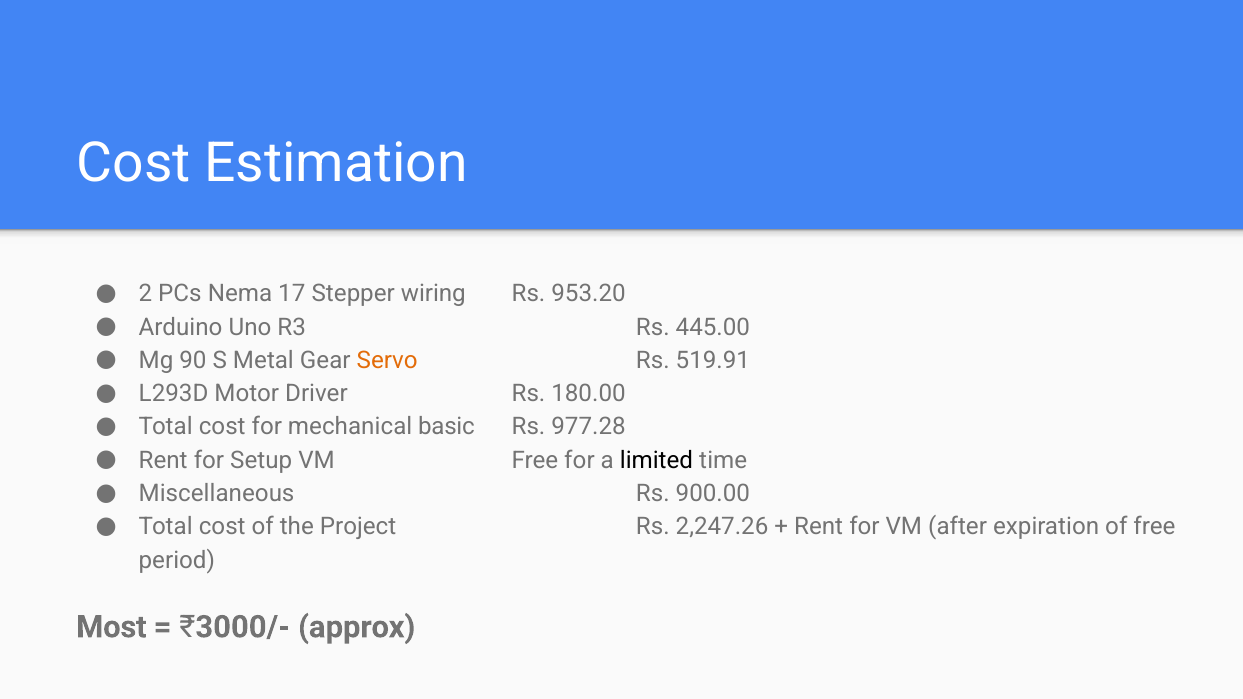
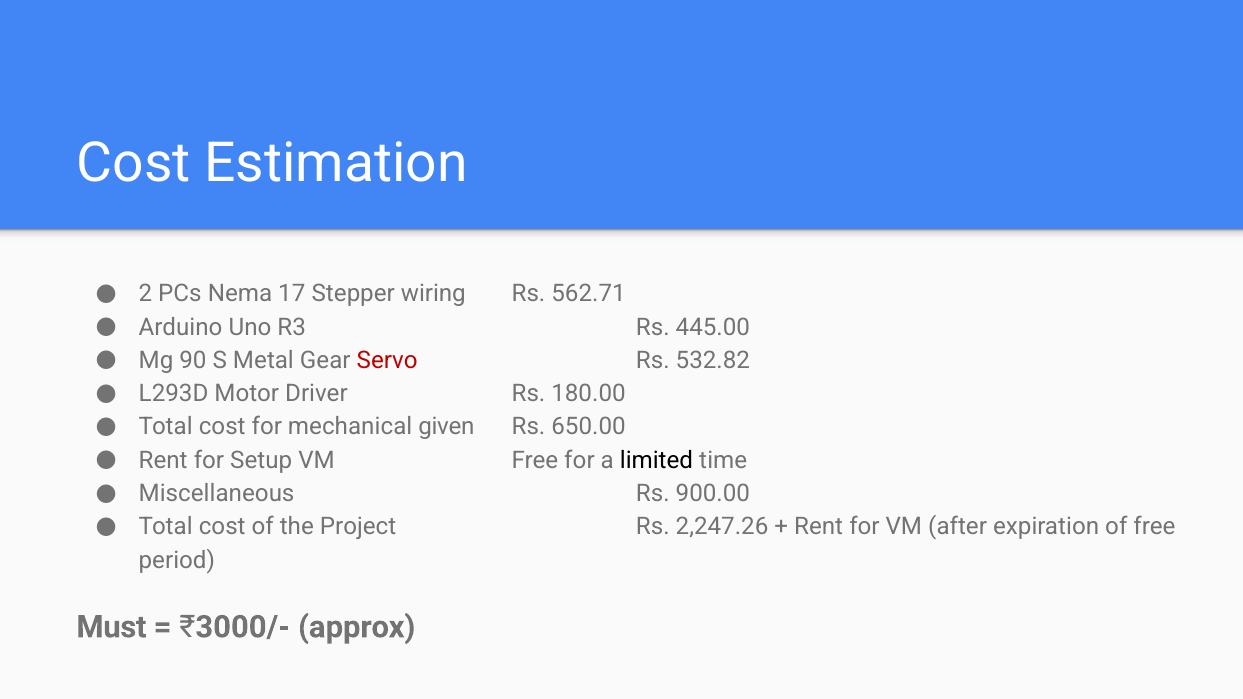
953.20: 953.20 -> 562.71
Servo colour: orange -> red
519.91: 519.91 -> 532.82
basic: basic -> given
977.28: 977.28 -> 650.00
Most: Most -> Must
